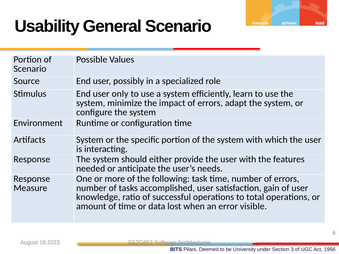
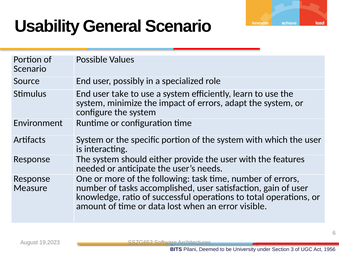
only: only -> take
